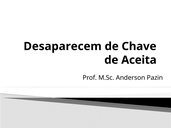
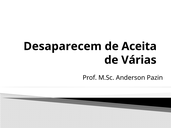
Chave: Chave -> Aceita
Aceita: Aceita -> Várias
